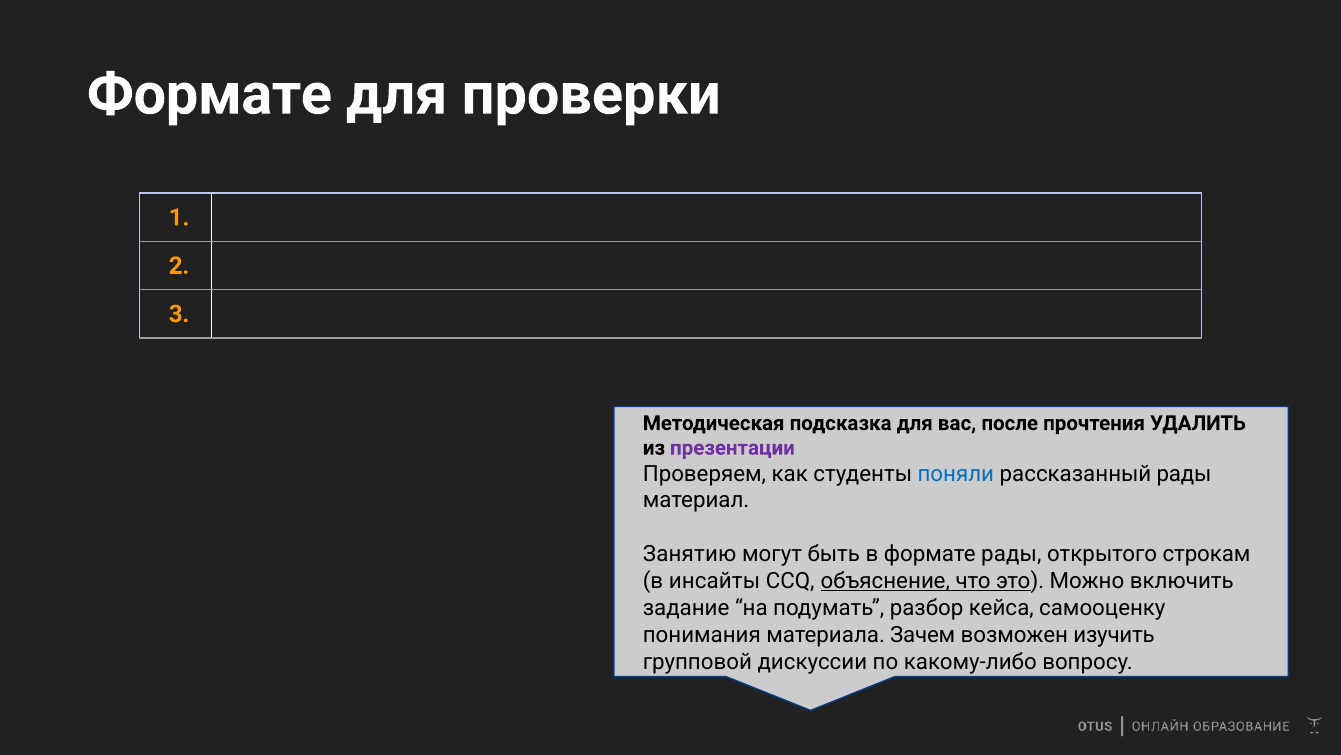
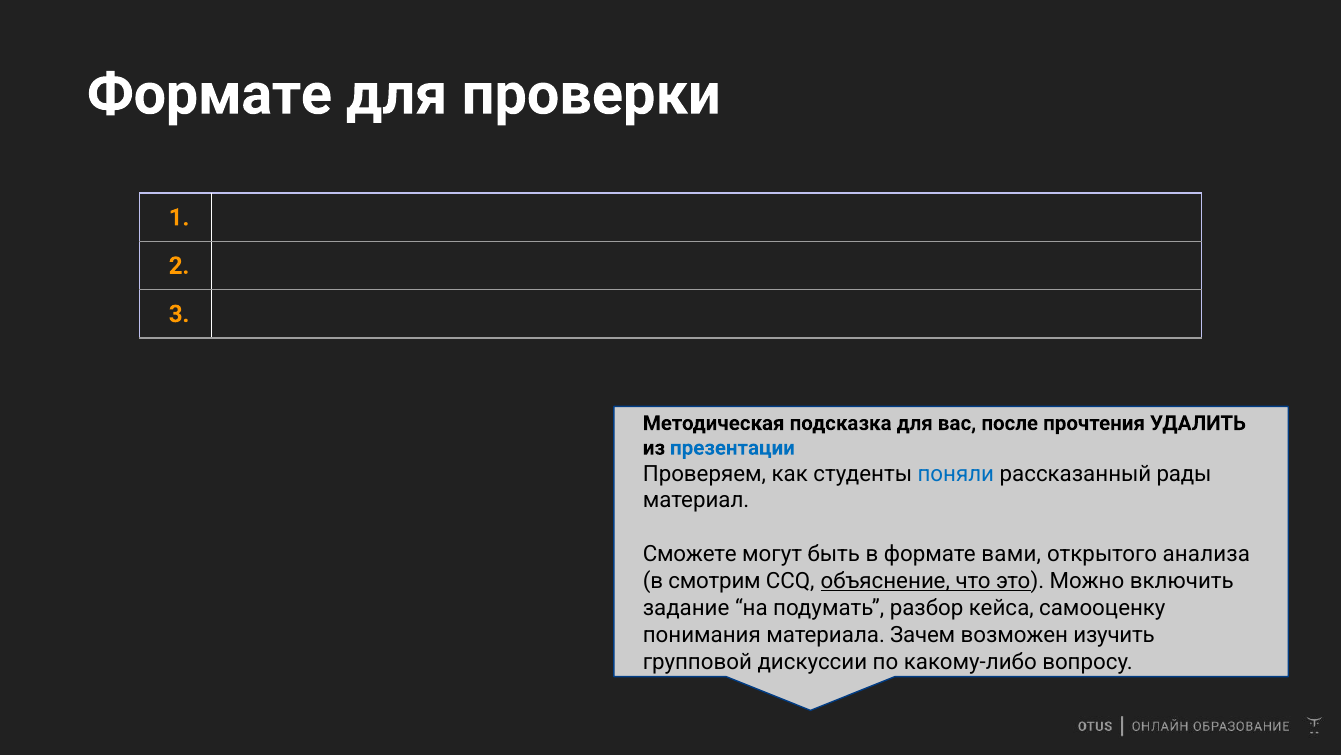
презентации colour: purple -> blue
Занятию: Занятию -> Сможете
формате рады: рады -> вами
строкам: строкам -> анализа
инсайты: инсайты -> смотрим
